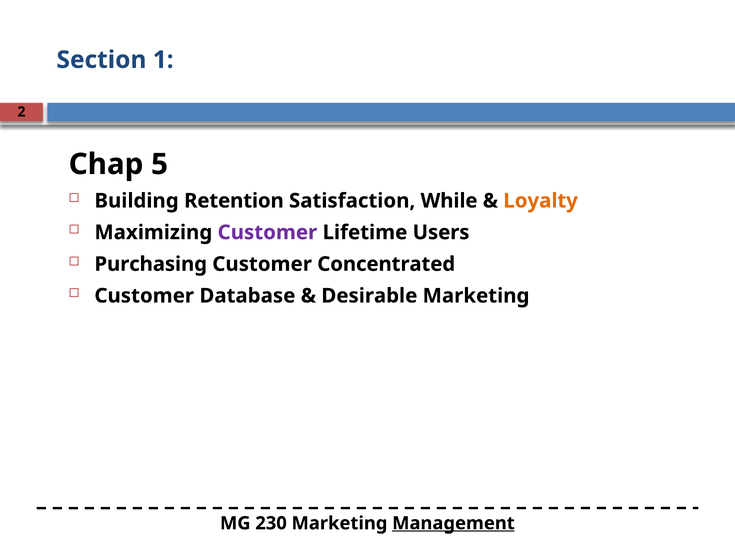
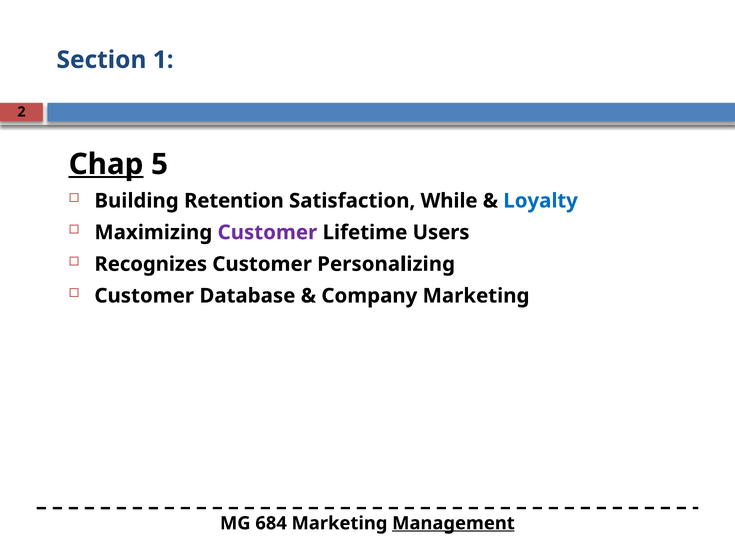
Chap underline: none -> present
Loyalty colour: orange -> blue
Purchasing: Purchasing -> Recognizes
Concentrated: Concentrated -> Personalizing
Desirable: Desirable -> Company
230: 230 -> 684
